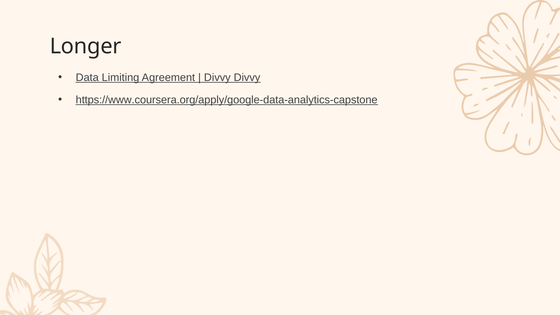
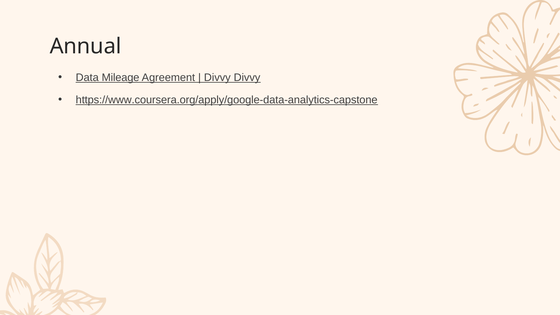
Longer: Longer -> Annual
Limiting: Limiting -> Mileage
